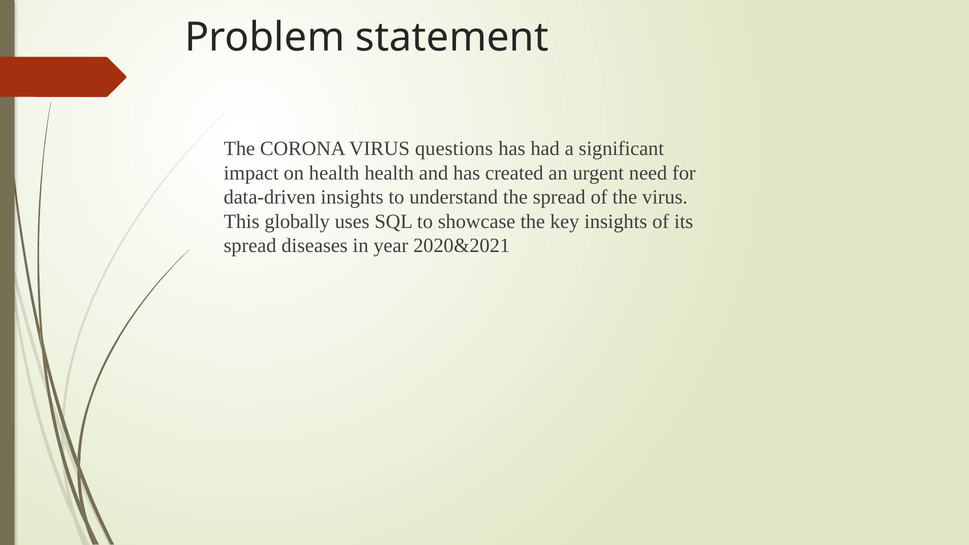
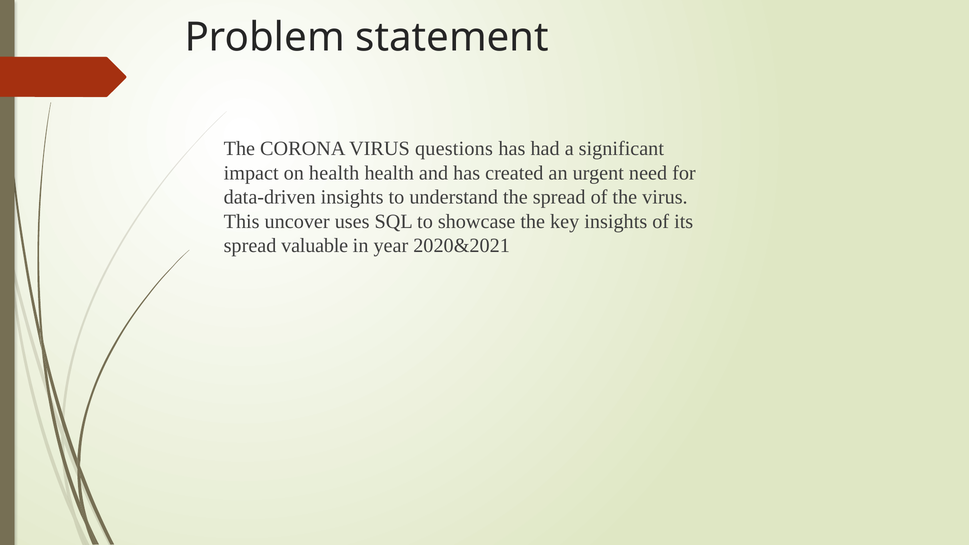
globally: globally -> uncover
diseases: diseases -> valuable
